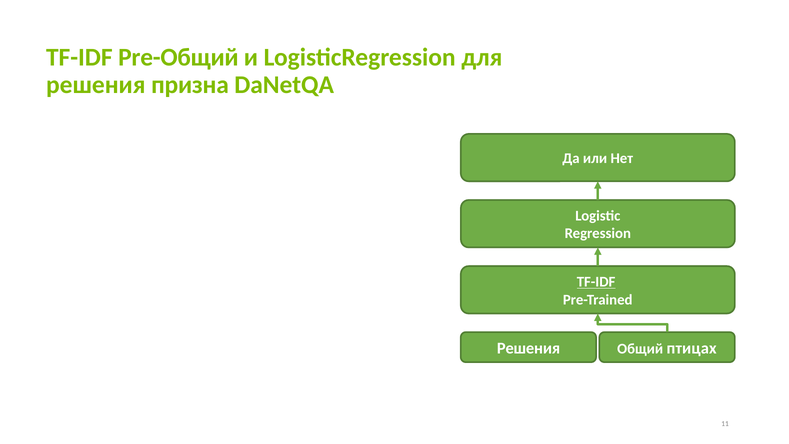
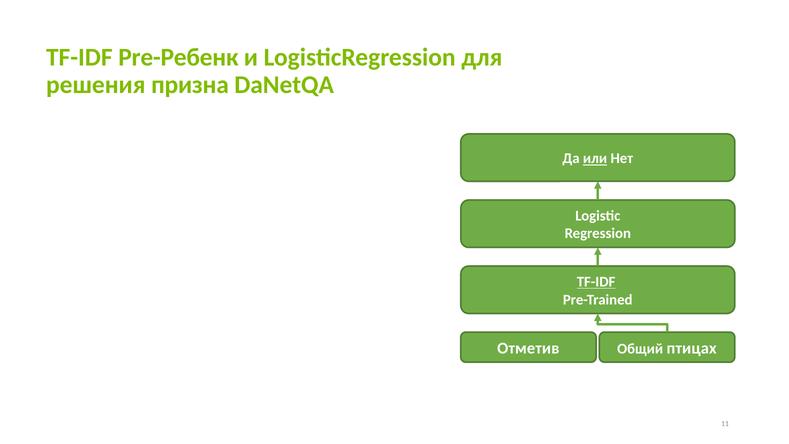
Pre-Общий: Pre-Общий -> Pre-Ребенк
или underline: none -> present
Решения at (528, 348): Решения -> Отметив
